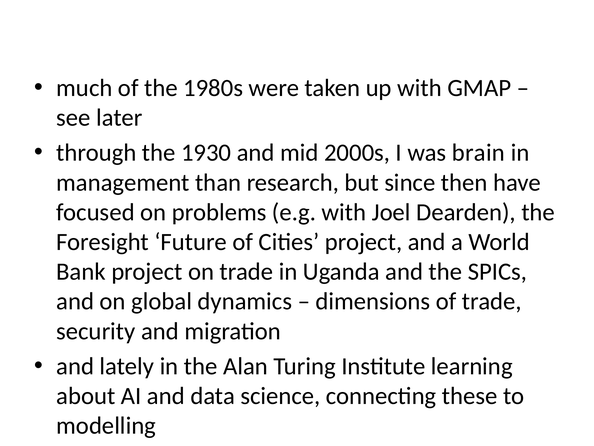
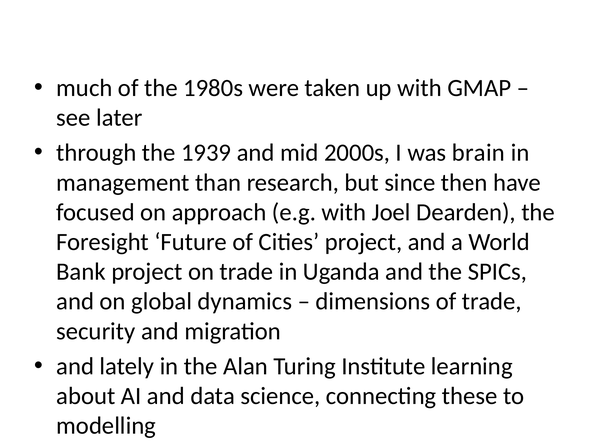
1930: 1930 -> 1939
problems: problems -> approach
